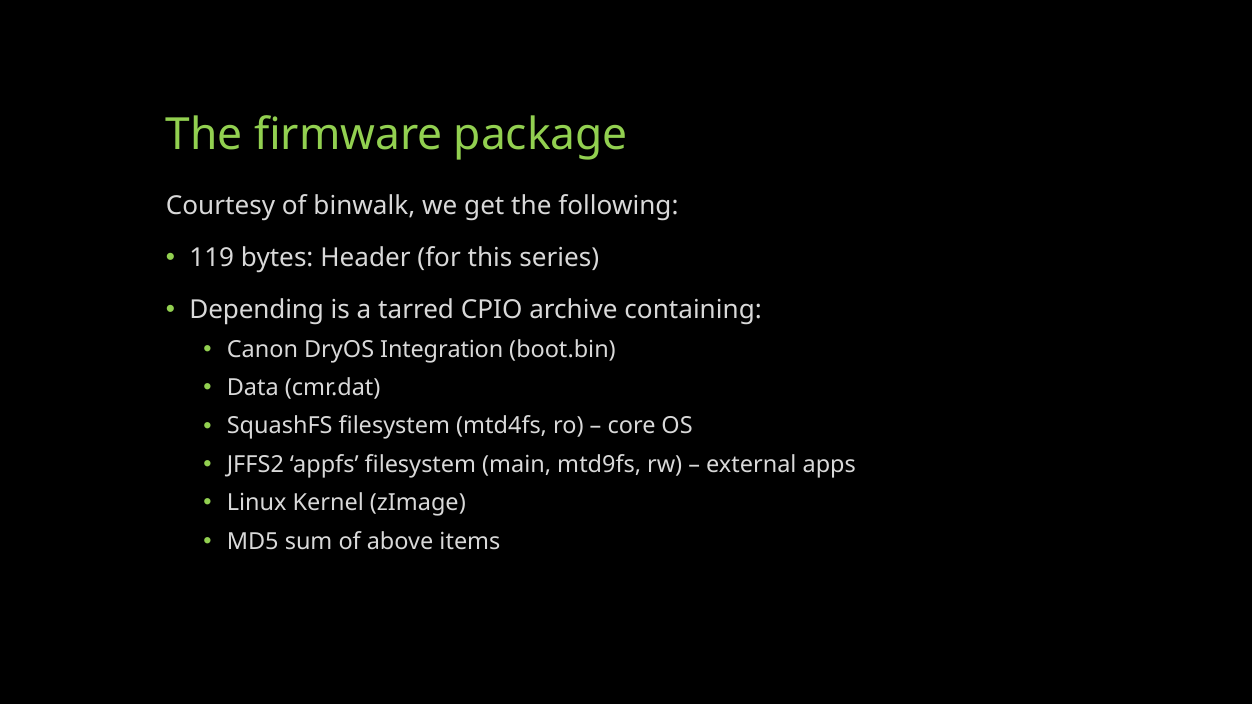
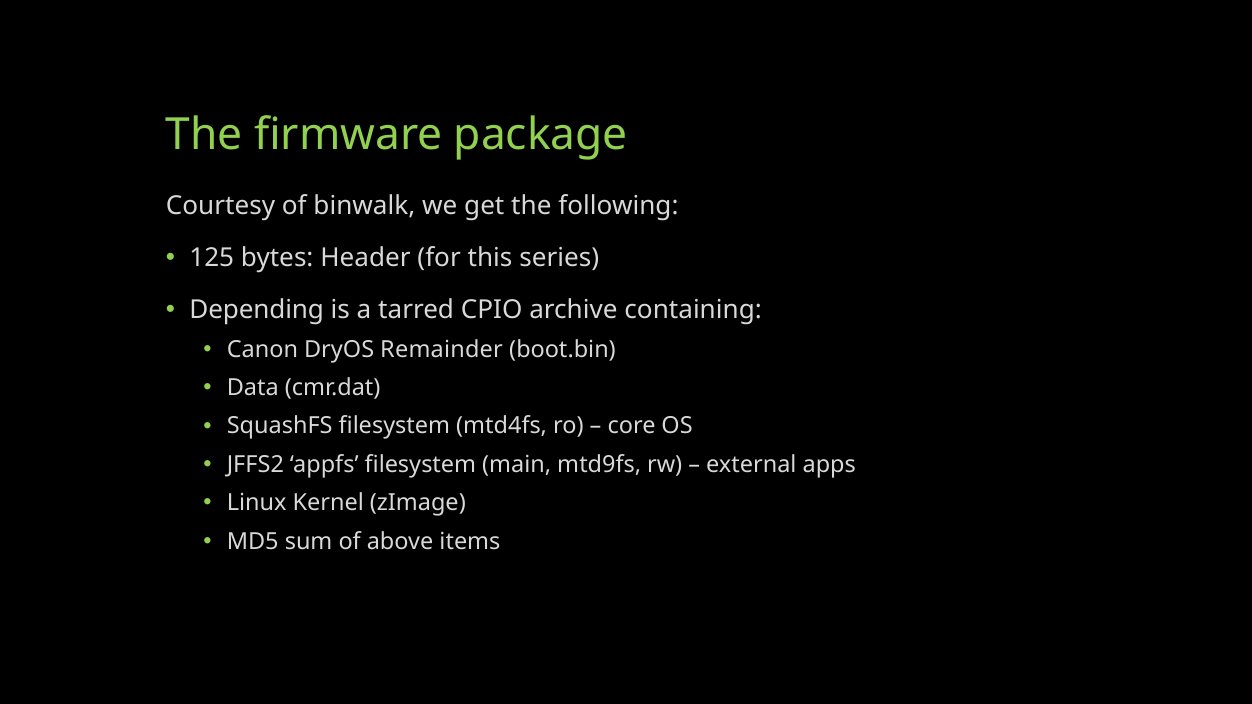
119: 119 -> 125
Integration: Integration -> Remainder
